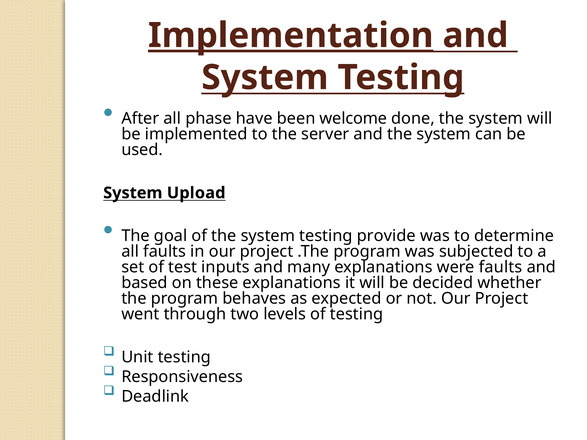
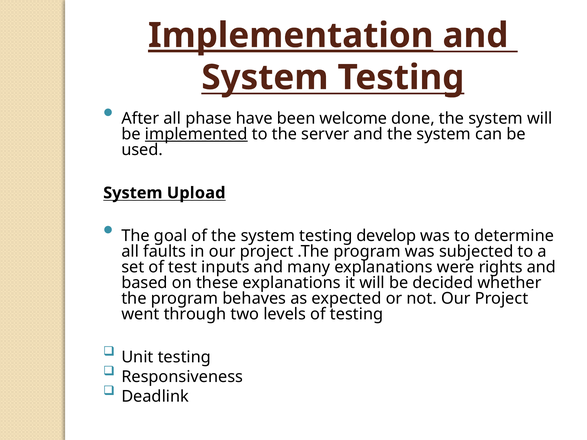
implemented underline: none -> present
provide: provide -> develop
were faults: faults -> rights
